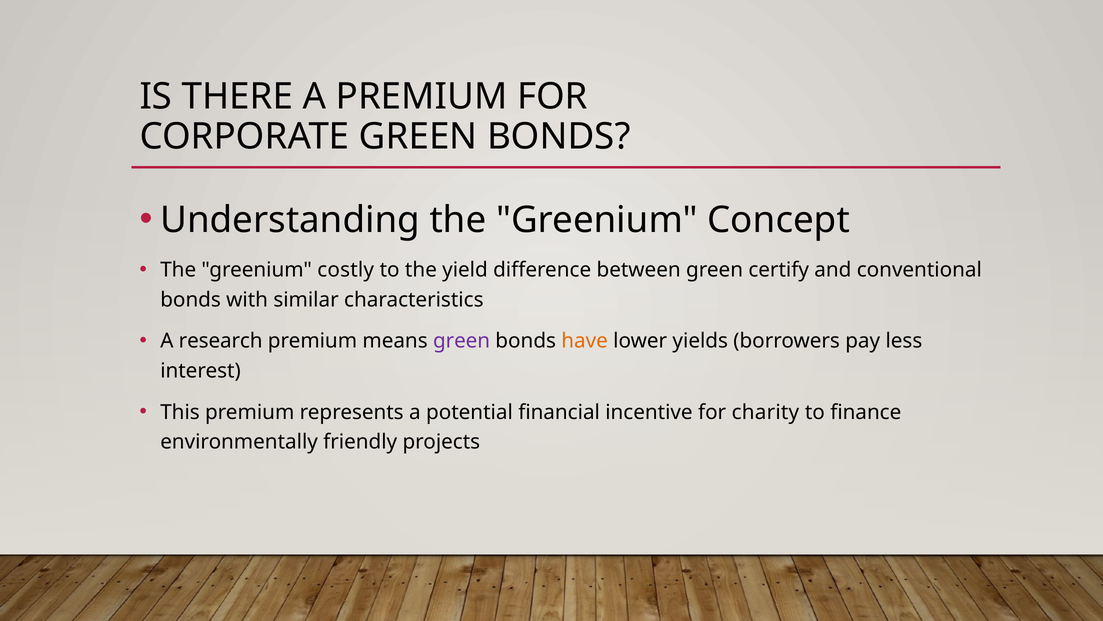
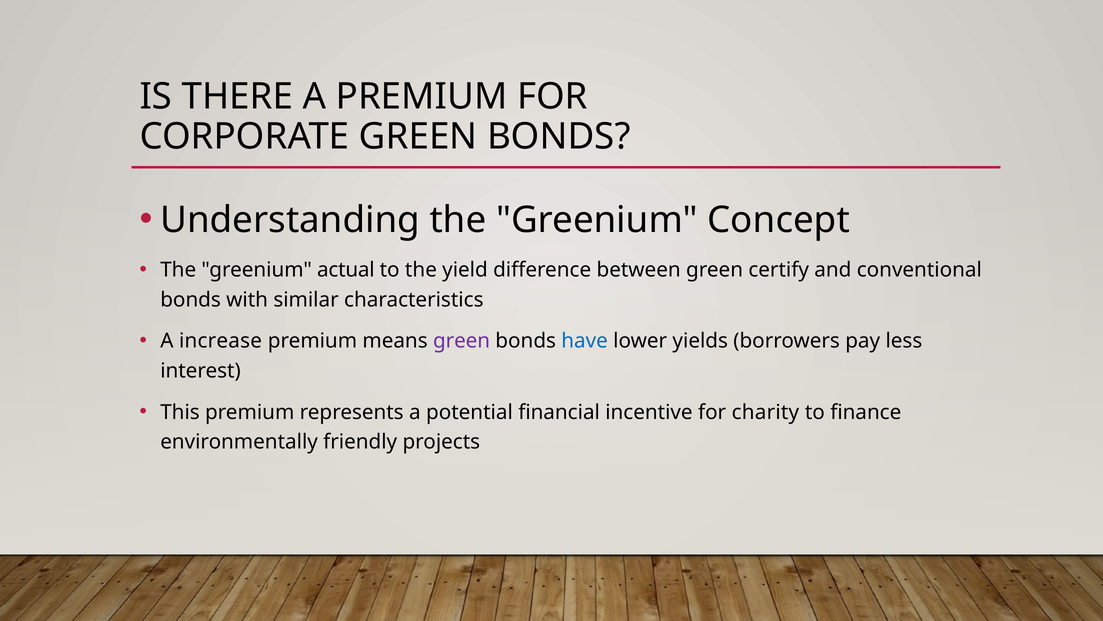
costly: costly -> actual
research: research -> increase
have colour: orange -> blue
